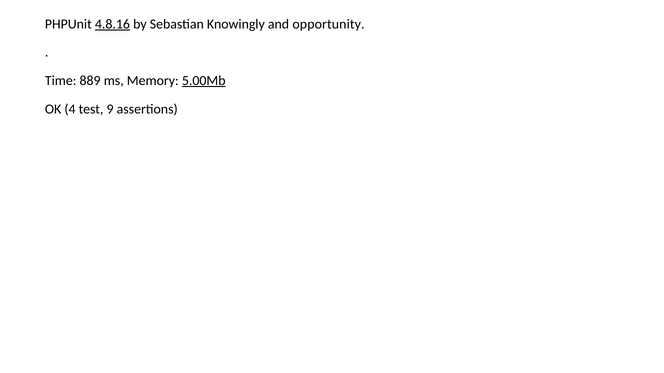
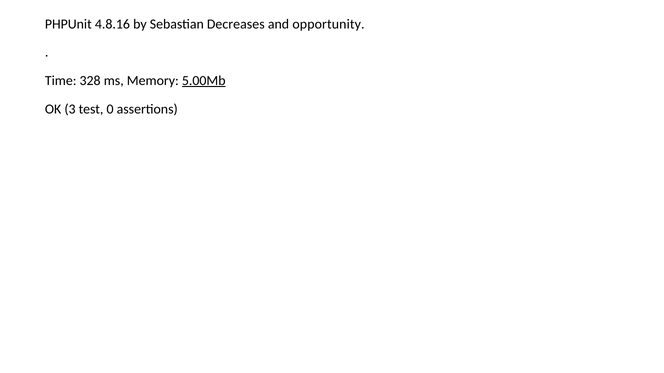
4.8.16 underline: present -> none
Knowingly: Knowingly -> Decreases
889: 889 -> 328
4: 4 -> 3
9: 9 -> 0
